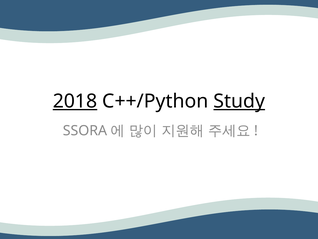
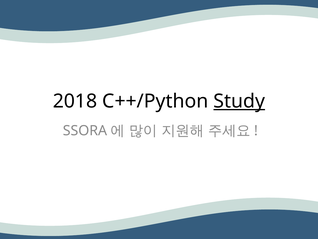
2018 underline: present -> none
